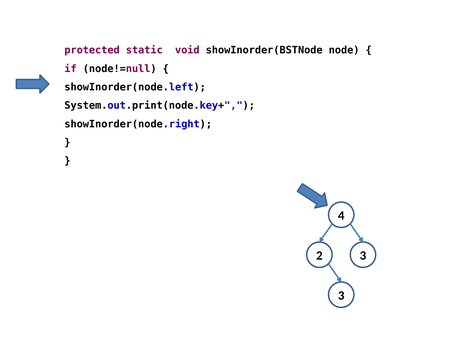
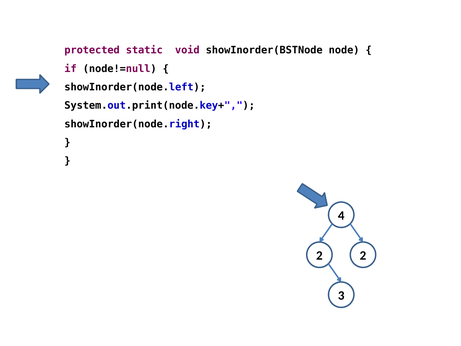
2 3: 3 -> 2
